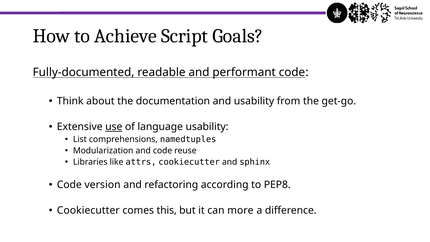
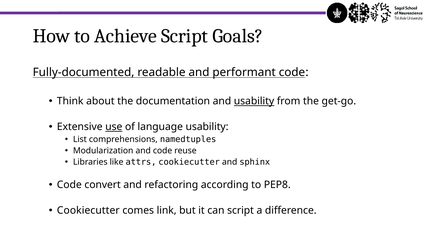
usability at (254, 101) underline: none -> present
version: version -> convert
this: this -> link
can more: more -> script
